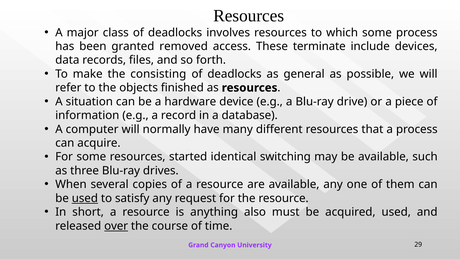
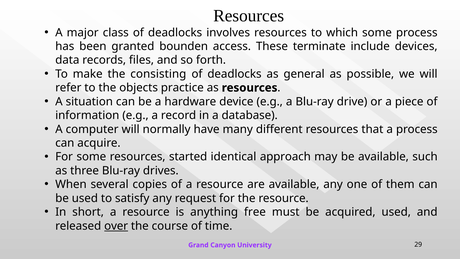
removed: removed -> bounden
finished: finished -> practice
switching: switching -> approach
used at (85, 198) underline: present -> none
also: also -> free
